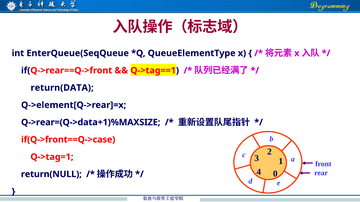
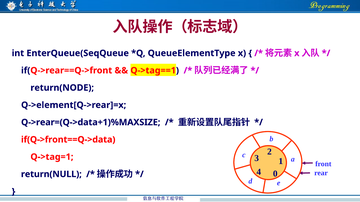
return(DATA: return(DATA -> return(NODE
if(Q->front==Q->case: if(Q->front==Q->case -> if(Q->front==Q->data
